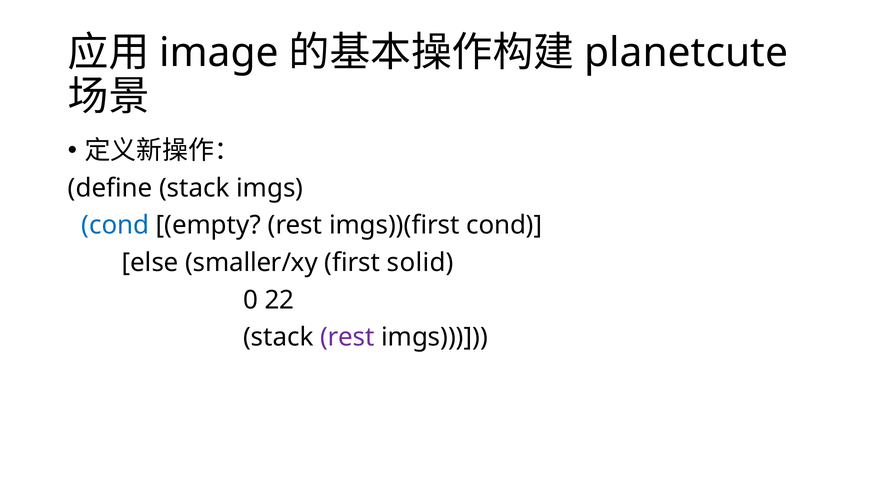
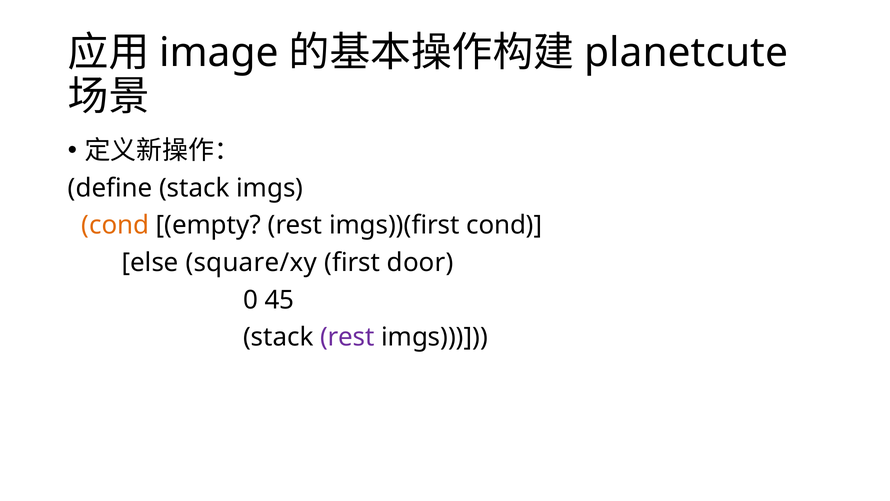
cond at (115, 225) colour: blue -> orange
smaller/xy: smaller/xy -> square/xy
solid: solid -> door
22: 22 -> 45
